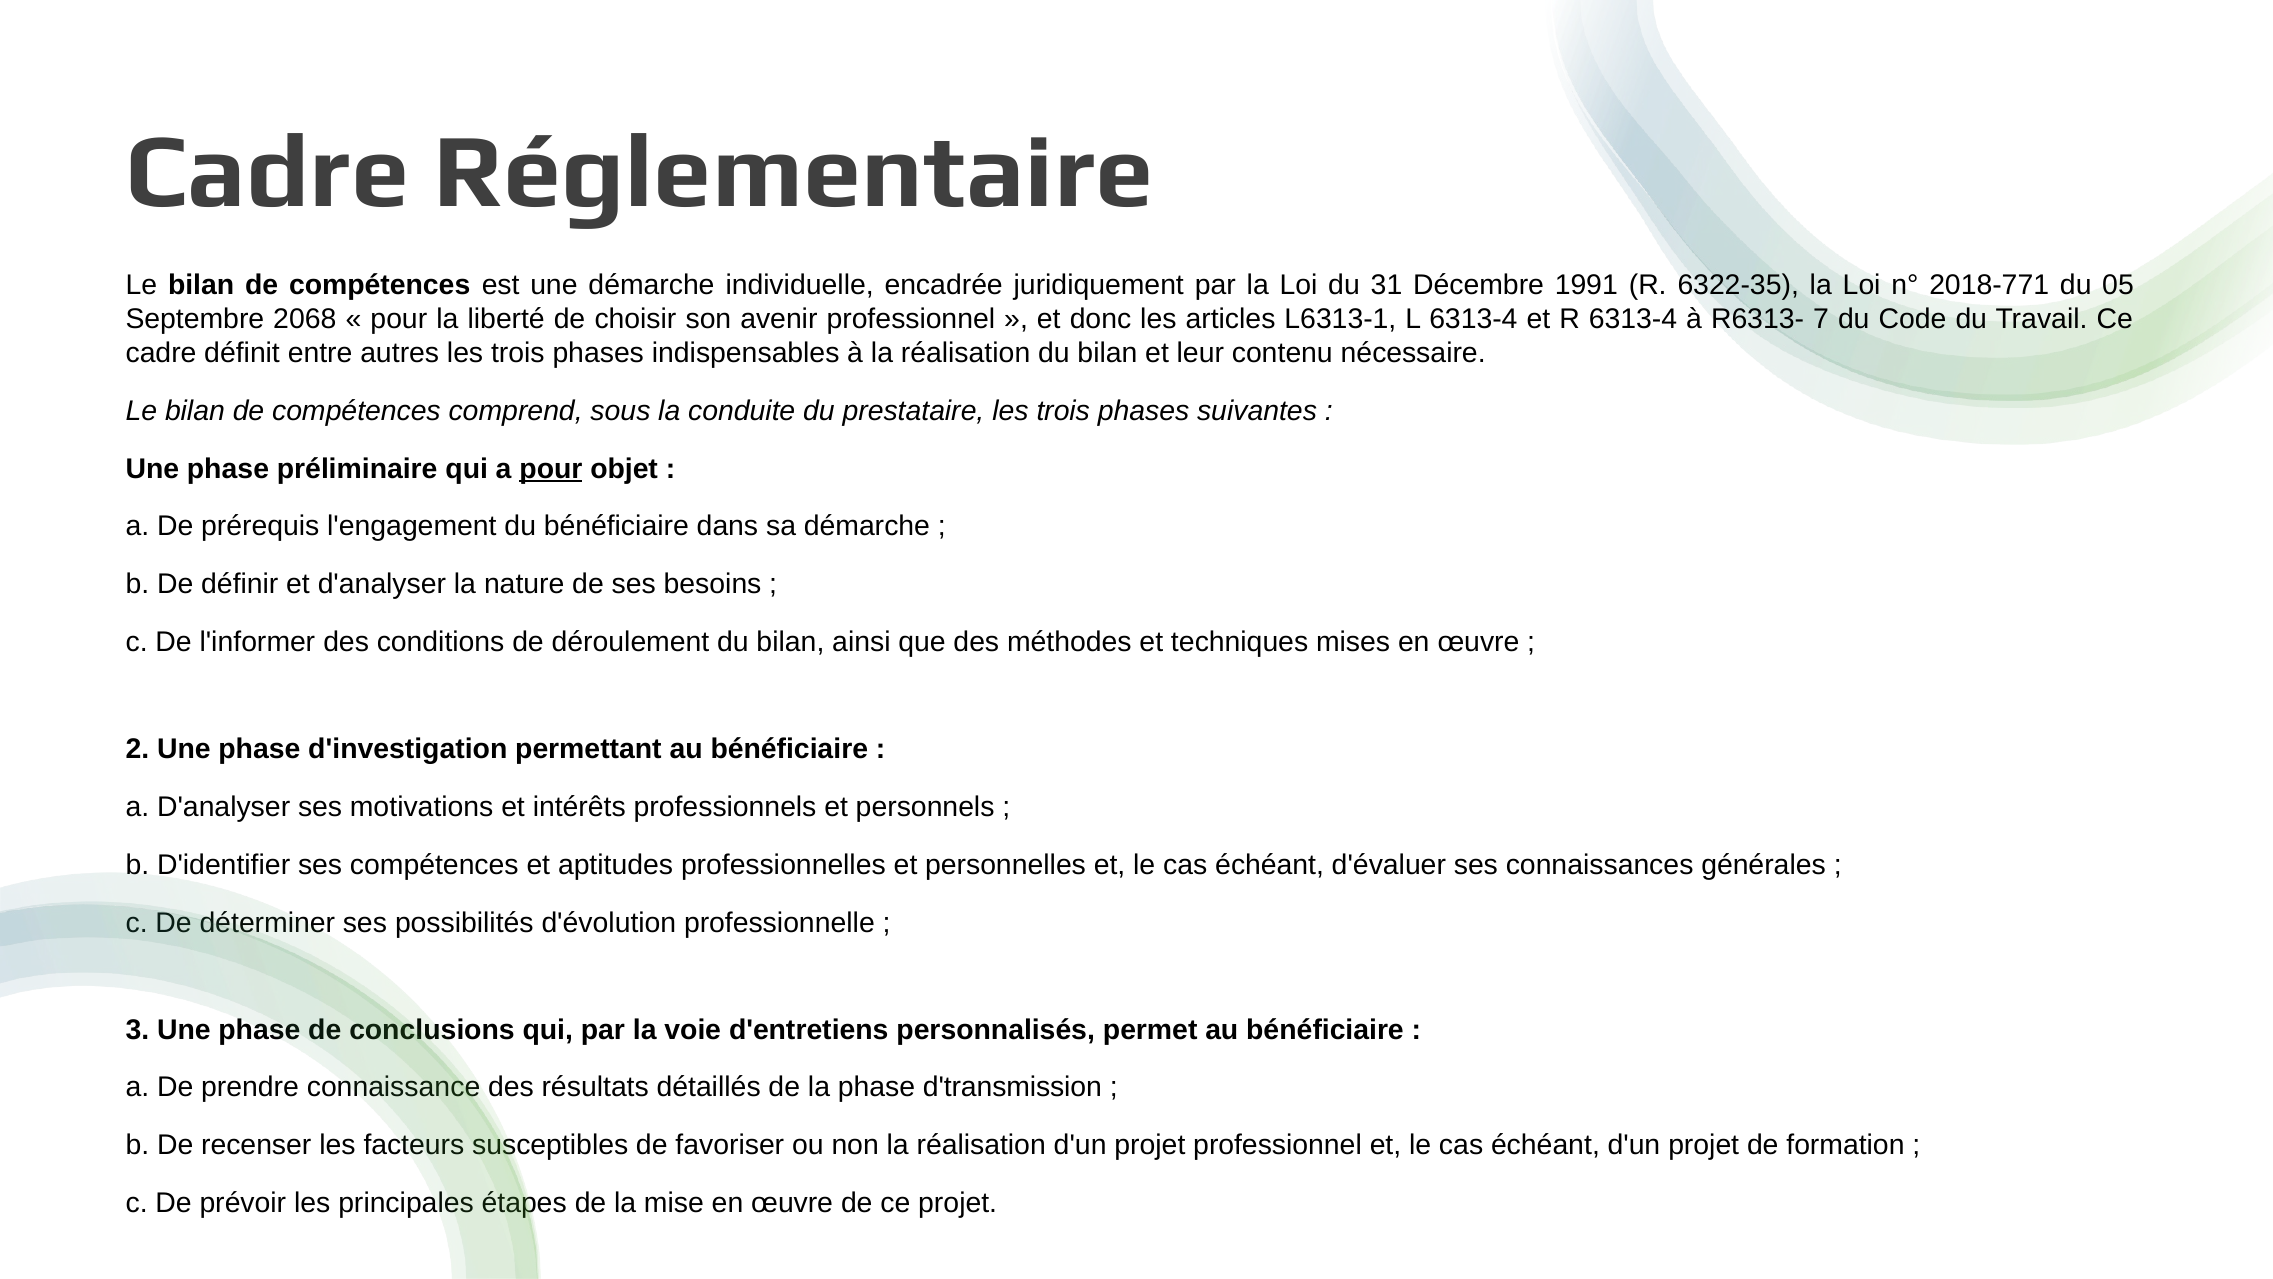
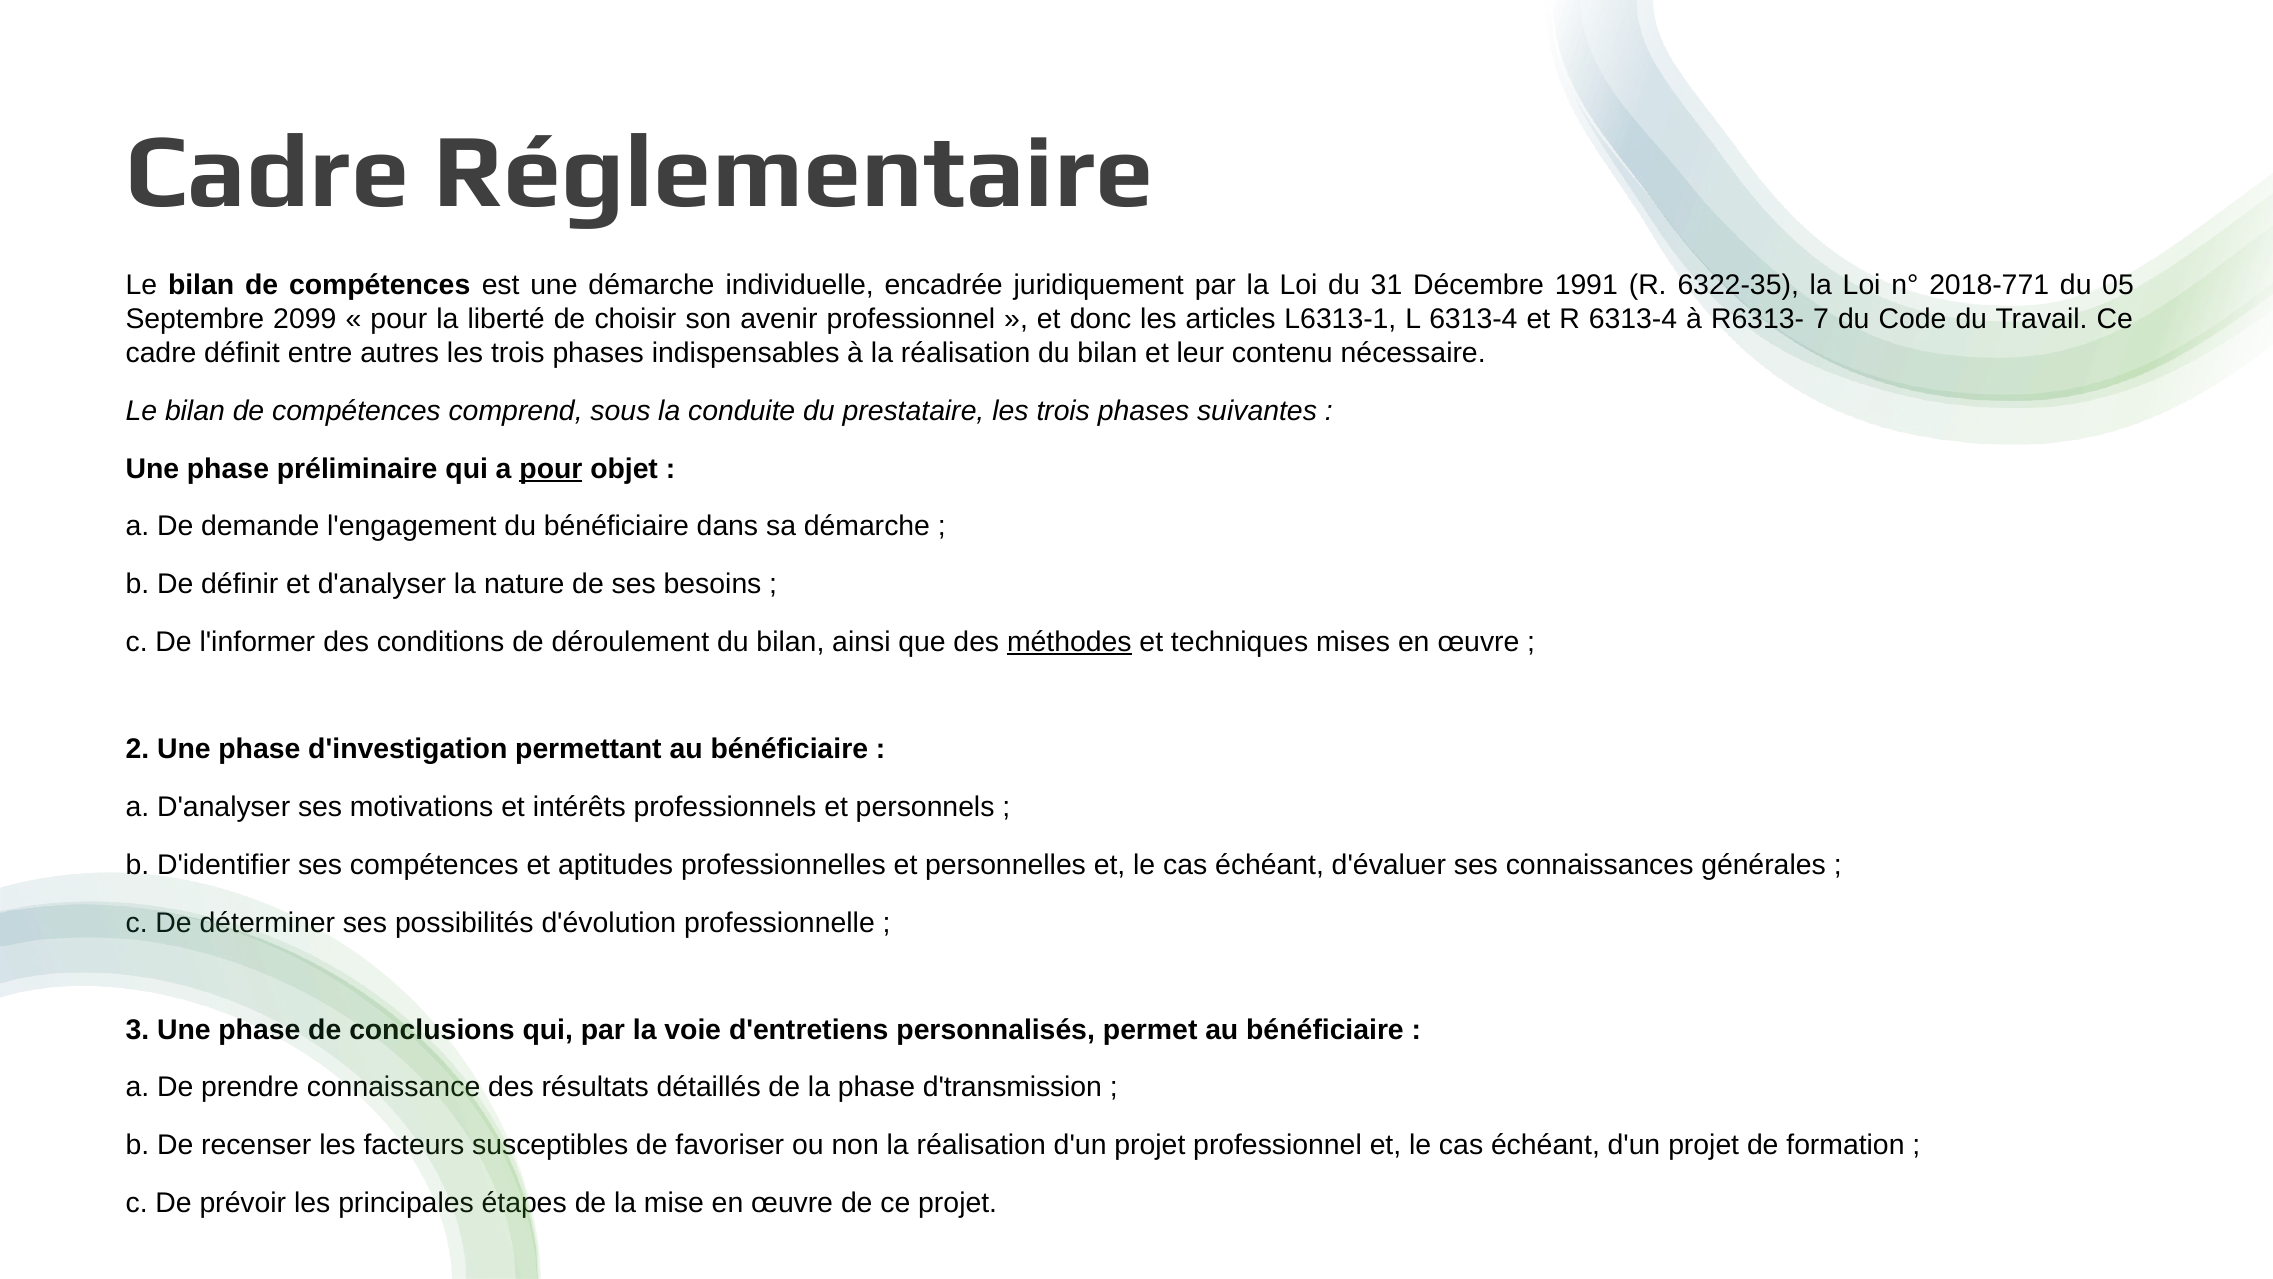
2068: 2068 -> 2099
prérequis: prérequis -> demande
méthodes underline: none -> present
